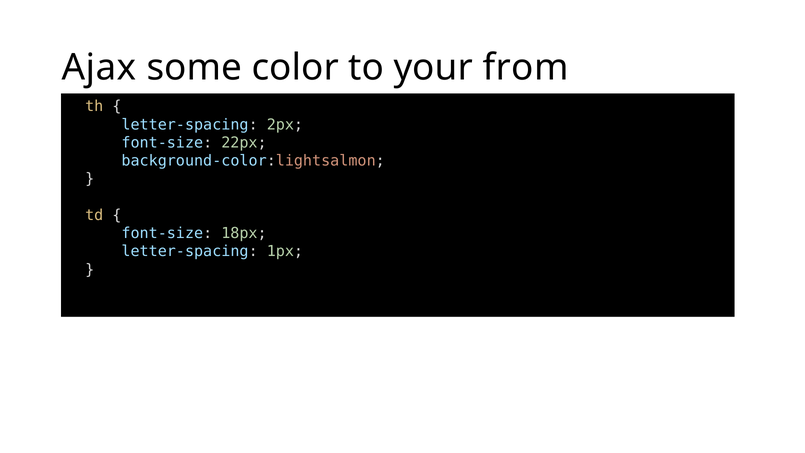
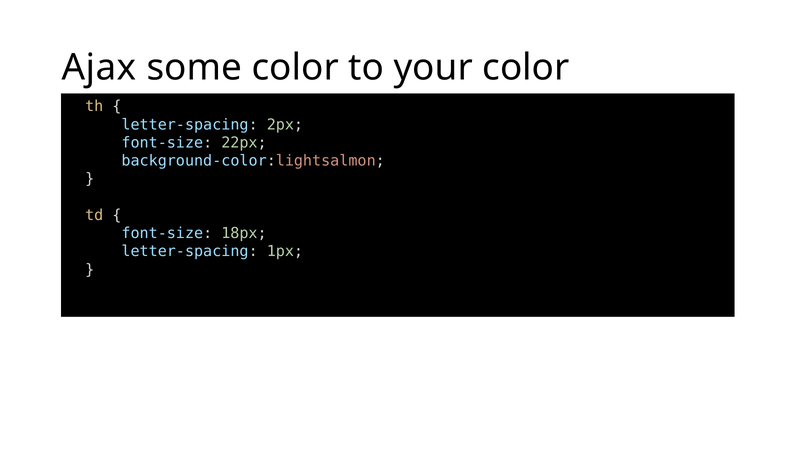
your from: from -> color
